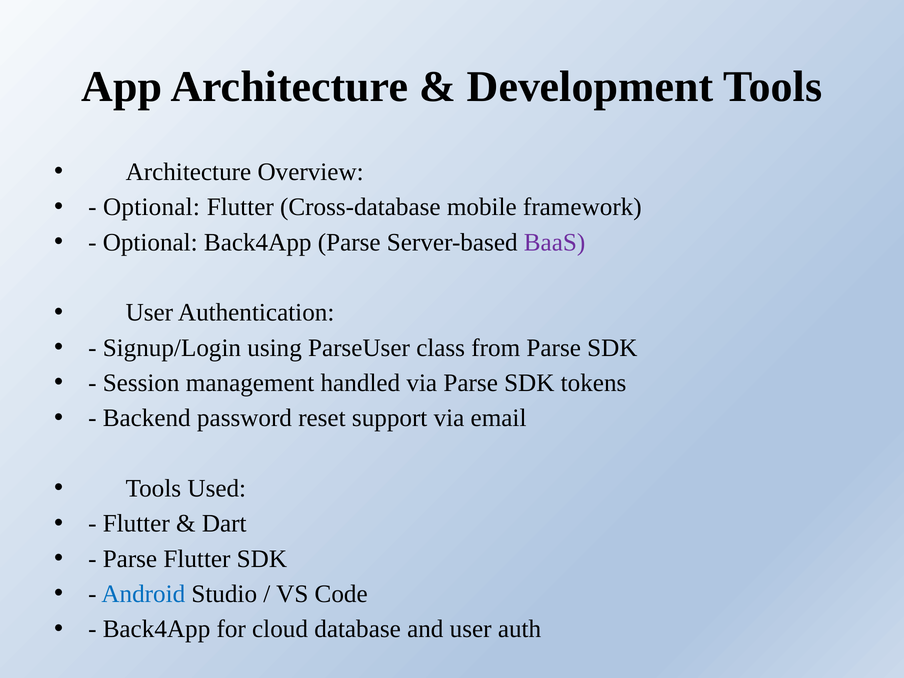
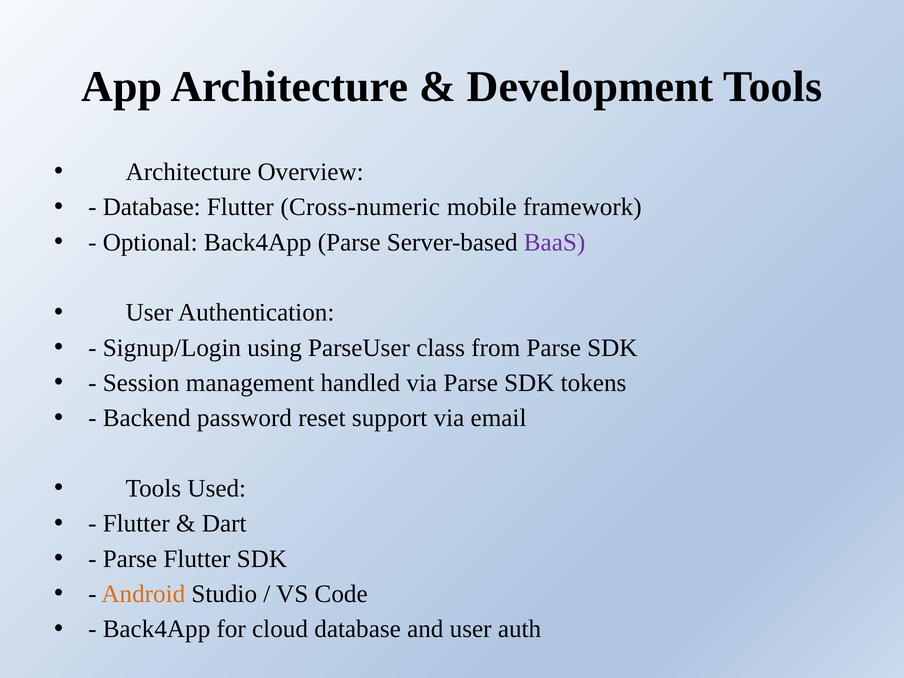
Optional at (151, 207): Optional -> Database
Cross-database: Cross-database -> Cross-numeric
Android colour: blue -> orange
